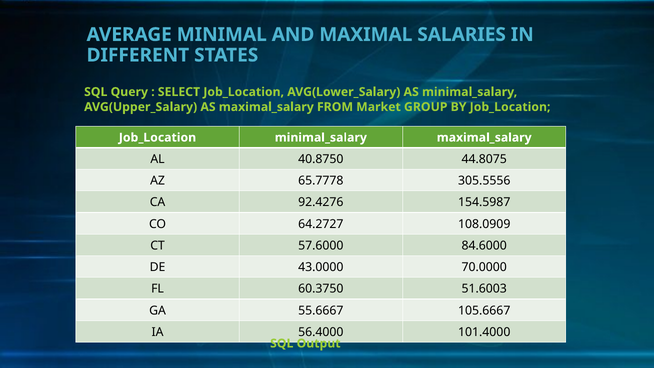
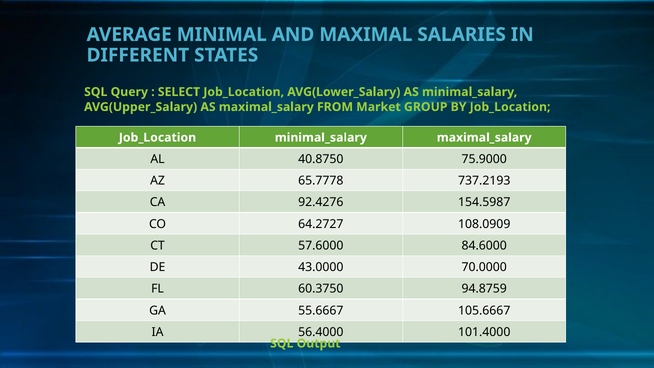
44.8075: 44.8075 -> 75.9000
305.5556: 305.5556 -> 737.2193
51.6003: 51.6003 -> 94.8759
